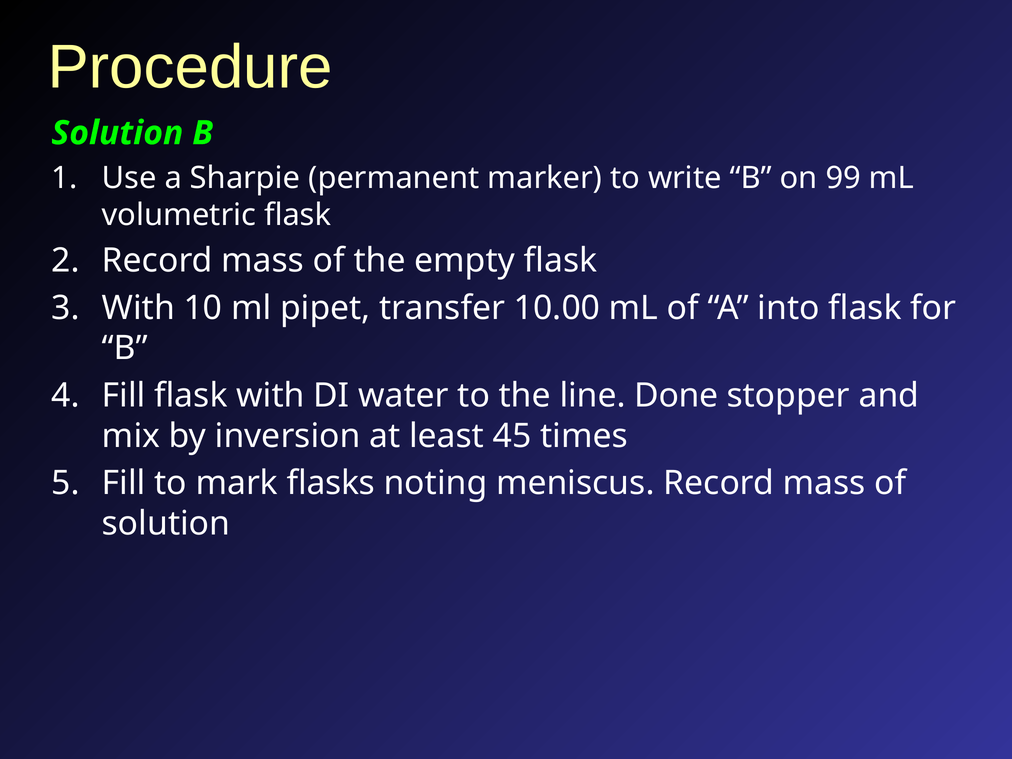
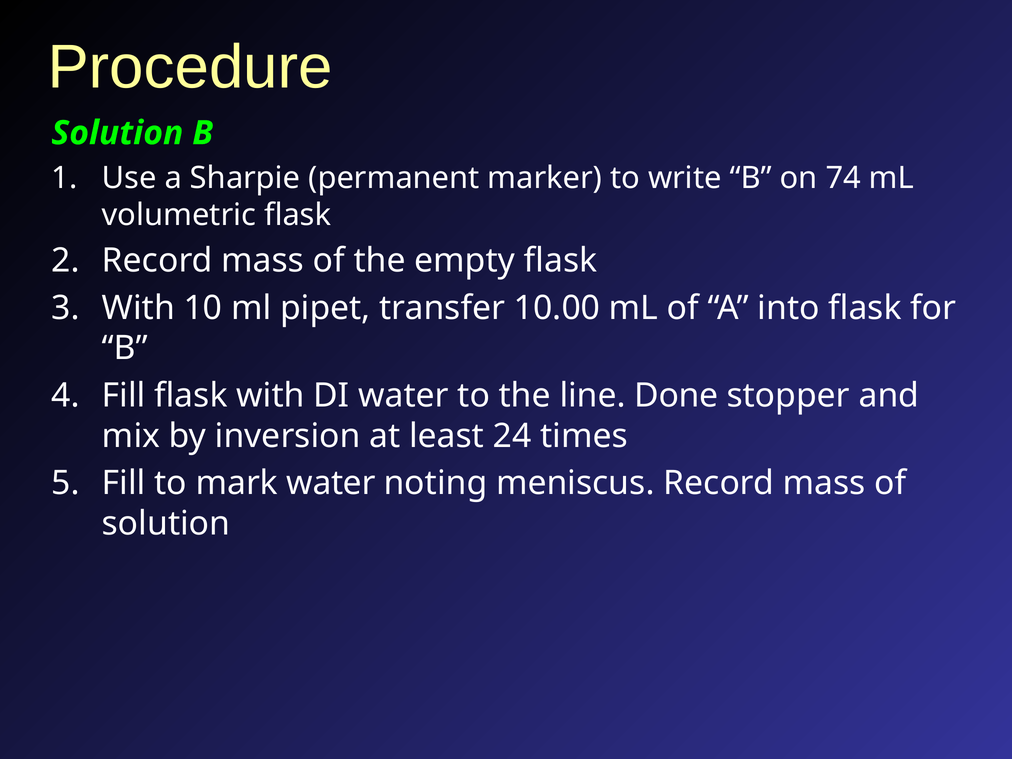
99: 99 -> 74
45: 45 -> 24
mark flasks: flasks -> water
